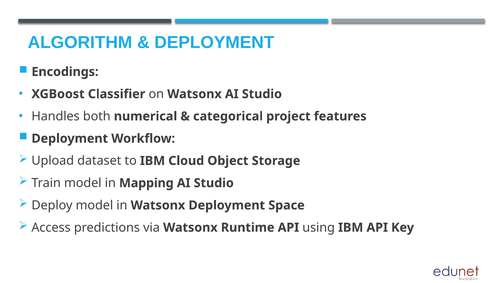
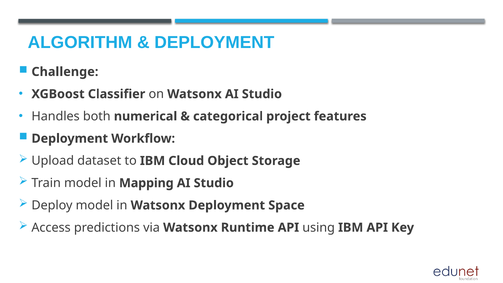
Encodings: Encodings -> Challenge
